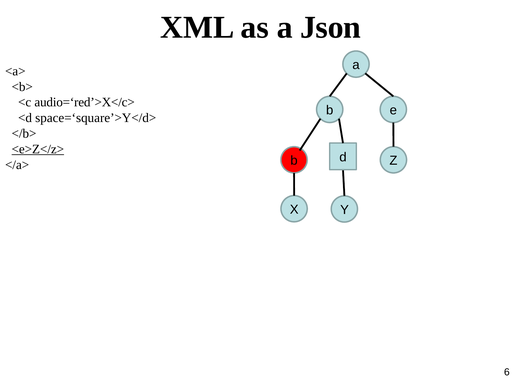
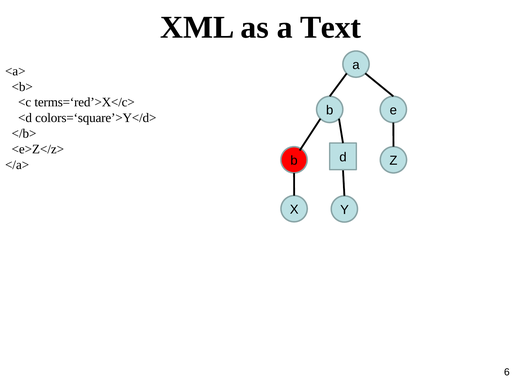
Json: Json -> Text
audio=‘red’>X</c>: audio=‘red’>X</c> -> terms=‘red’>X</c>
space=‘square’>Y</d>: space=‘square’>Y</d> -> colors=‘square’>Y</d>
<e>Z</z> underline: present -> none
